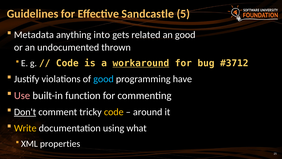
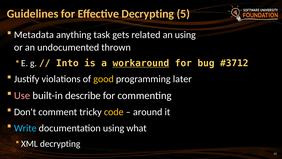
Effective Sandcastle: Sandcastle -> Decrypting
into: into -> task
an good: good -> using
Code at (67, 63): Code -> Into
good at (104, 79) colour: light blue -> yellow
have: have -> later
function: function -> describe
Don't underline: present -> none
Write colour: yellow -> light blue
XML properties: properties -> decrypting
